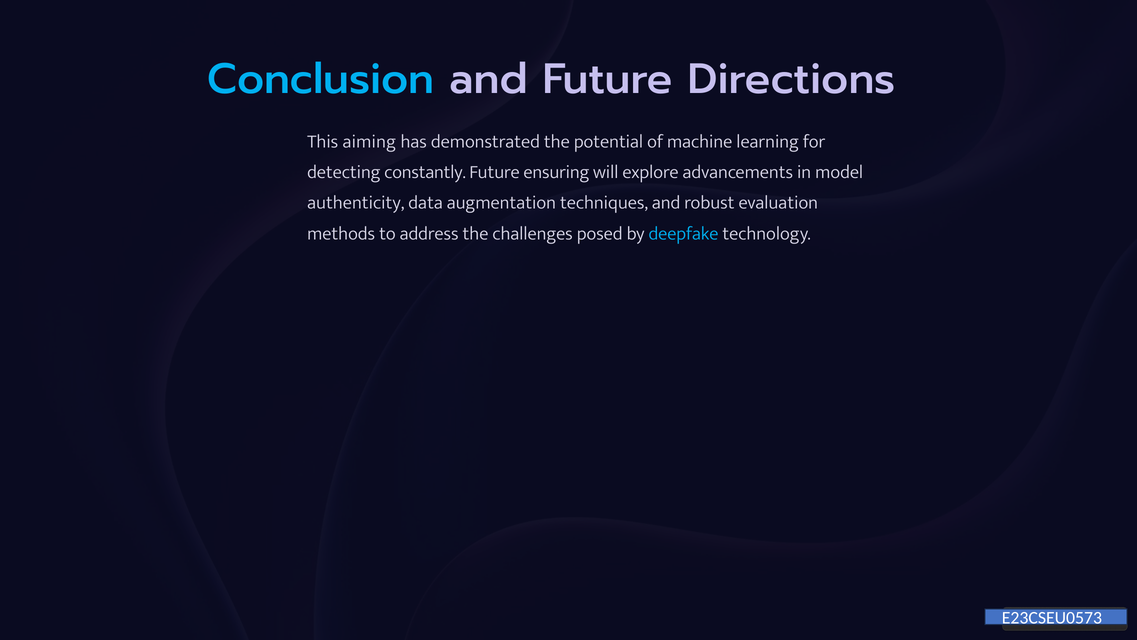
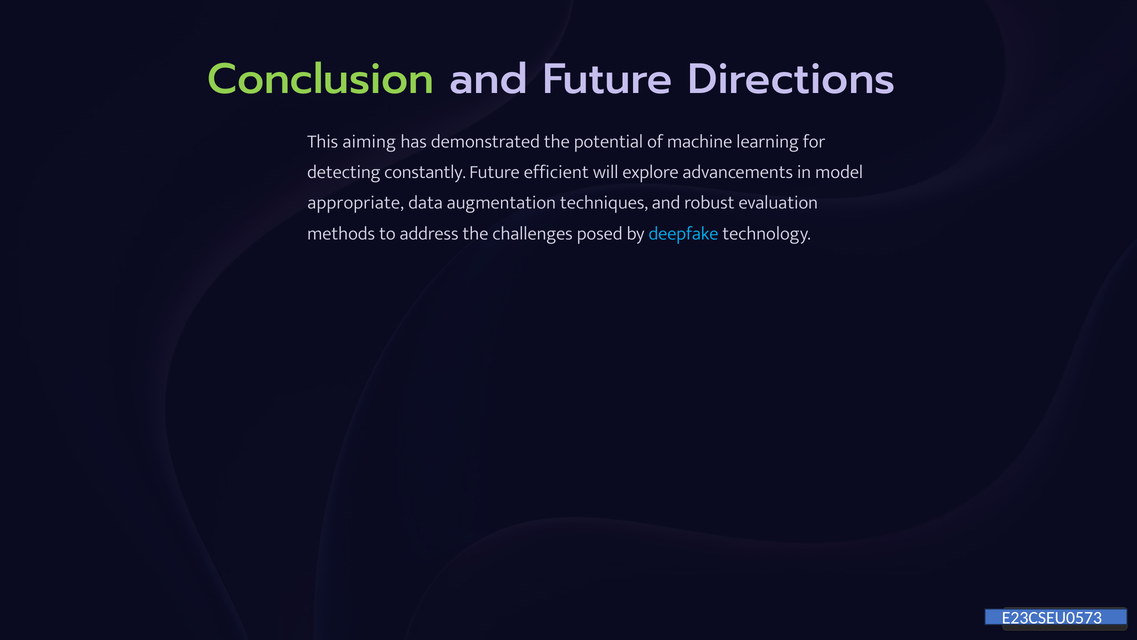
Conclusion colour: light blue -> light green
ensuring: ensuring -> efficient
authenticity: authenticity -> appropriate
